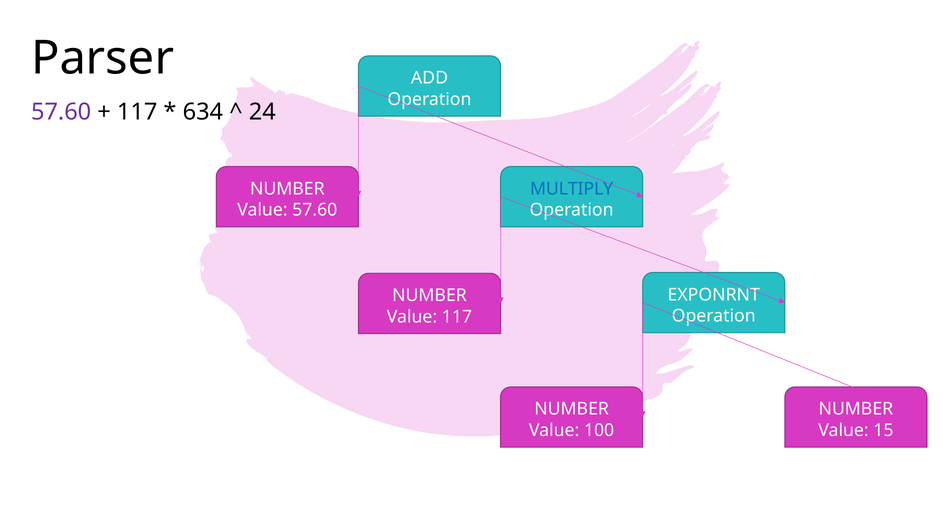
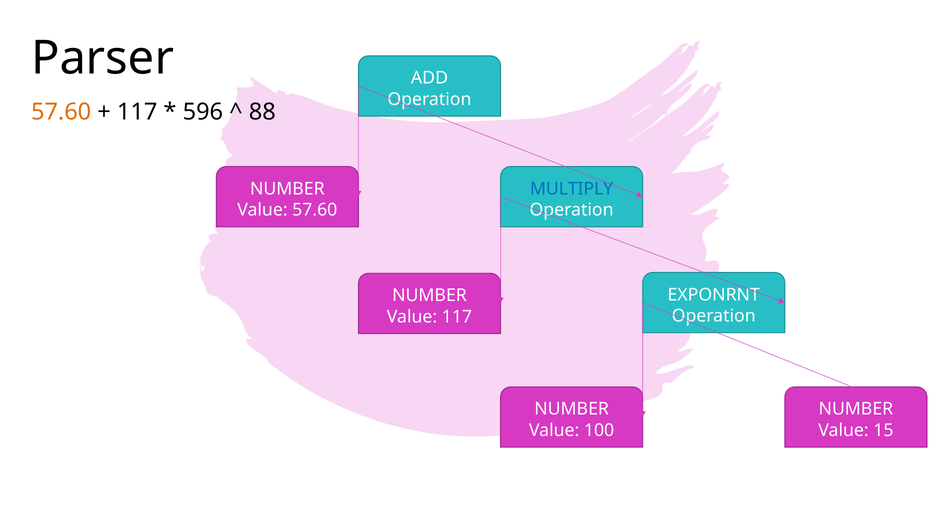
57.60 at (61, 112) colour: purple -> orange
634: 634 -> 596
24: 24 -> 88
